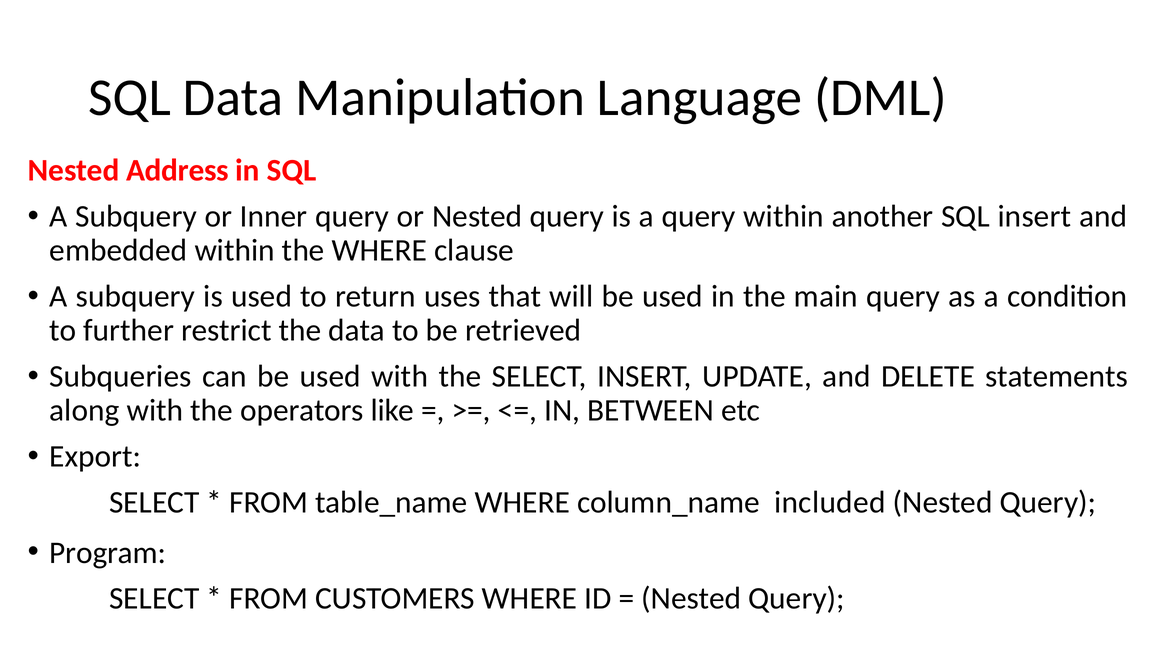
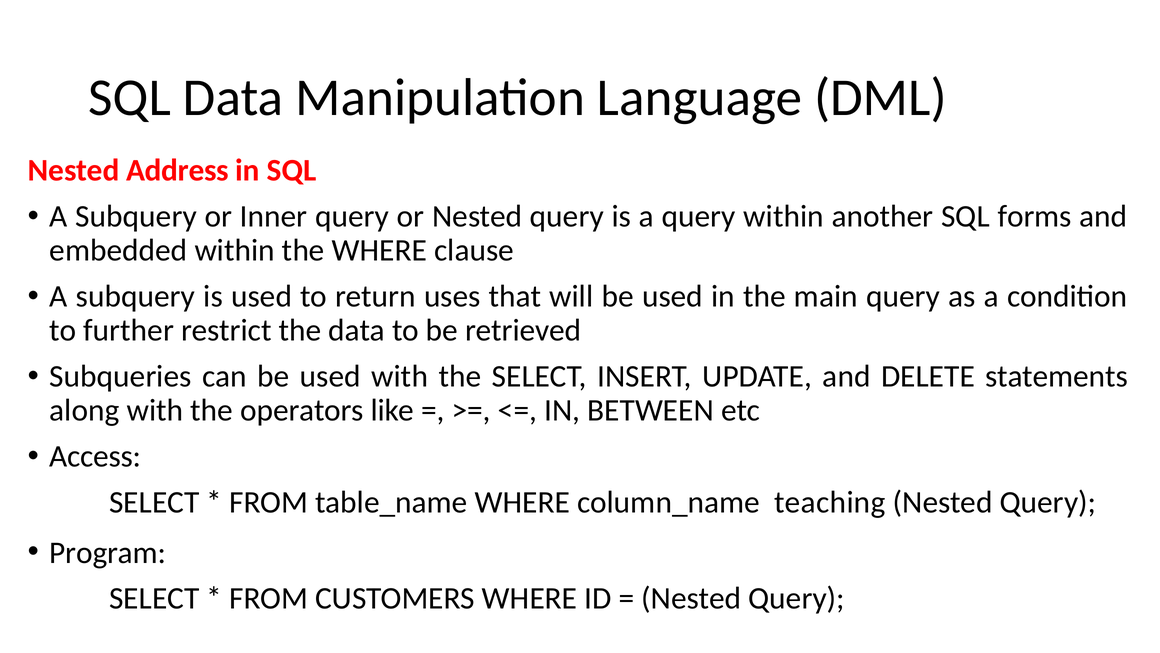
SQL insert: insert -> forms
Export: Export -> Access
included: included -> teaching
